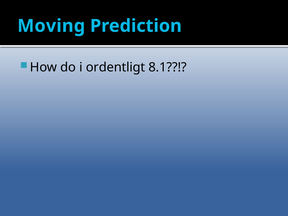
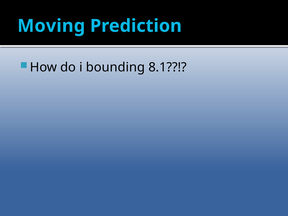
ordentligt: ordentligt -> bounding
